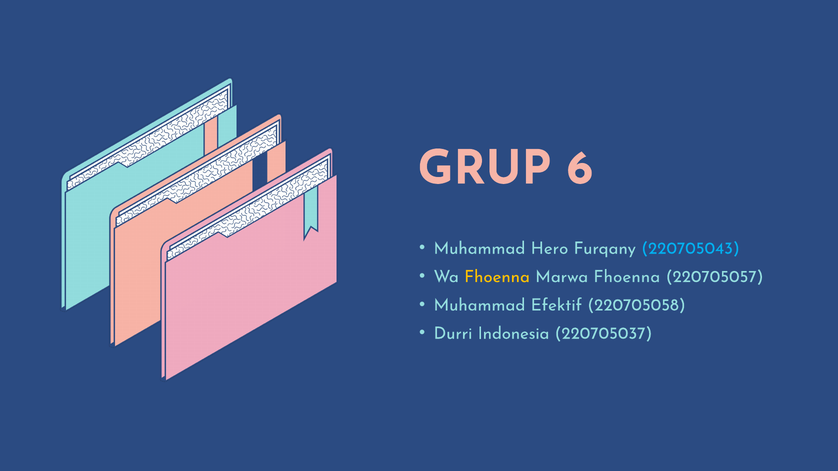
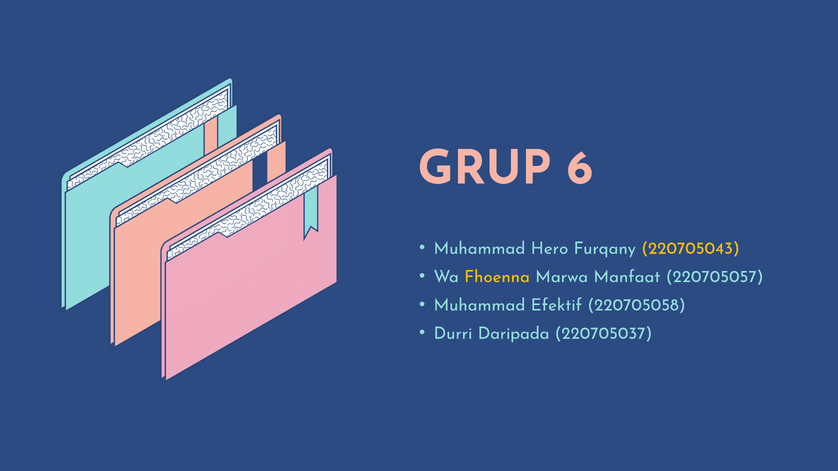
220705043 colour: light blue -> yellow
Marwa Fhoenna: Fhoenna -> Manfaat
Indonesia: Indonesia -> Daripada
